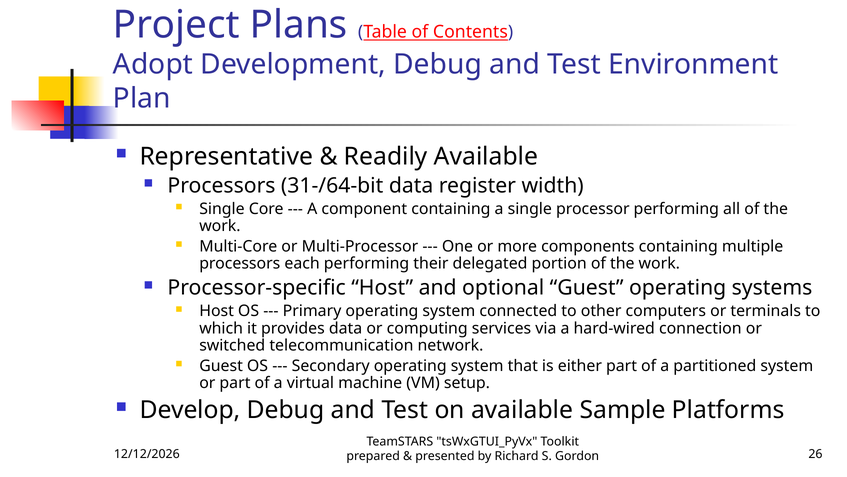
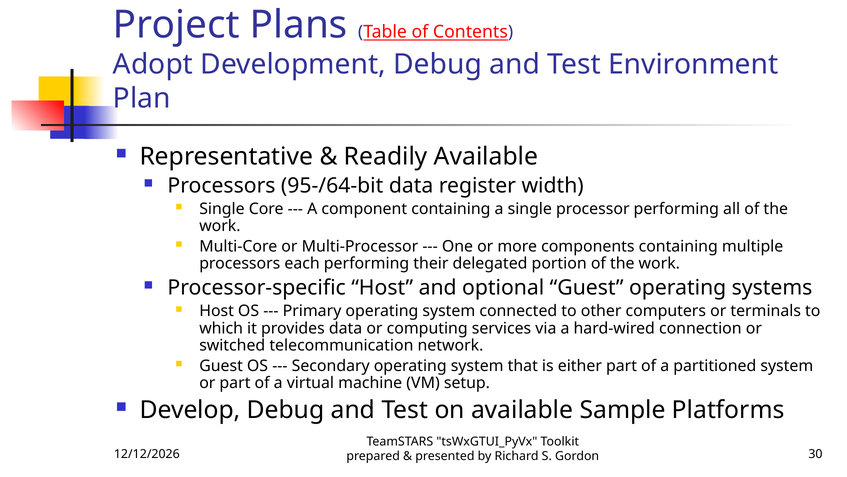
31-/64-bit: 31-/64-bit -> 95-/64-bit
26: 26 -> 30
